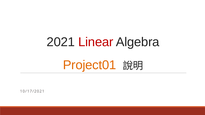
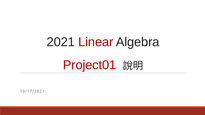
Project01 colour: orange -> red
